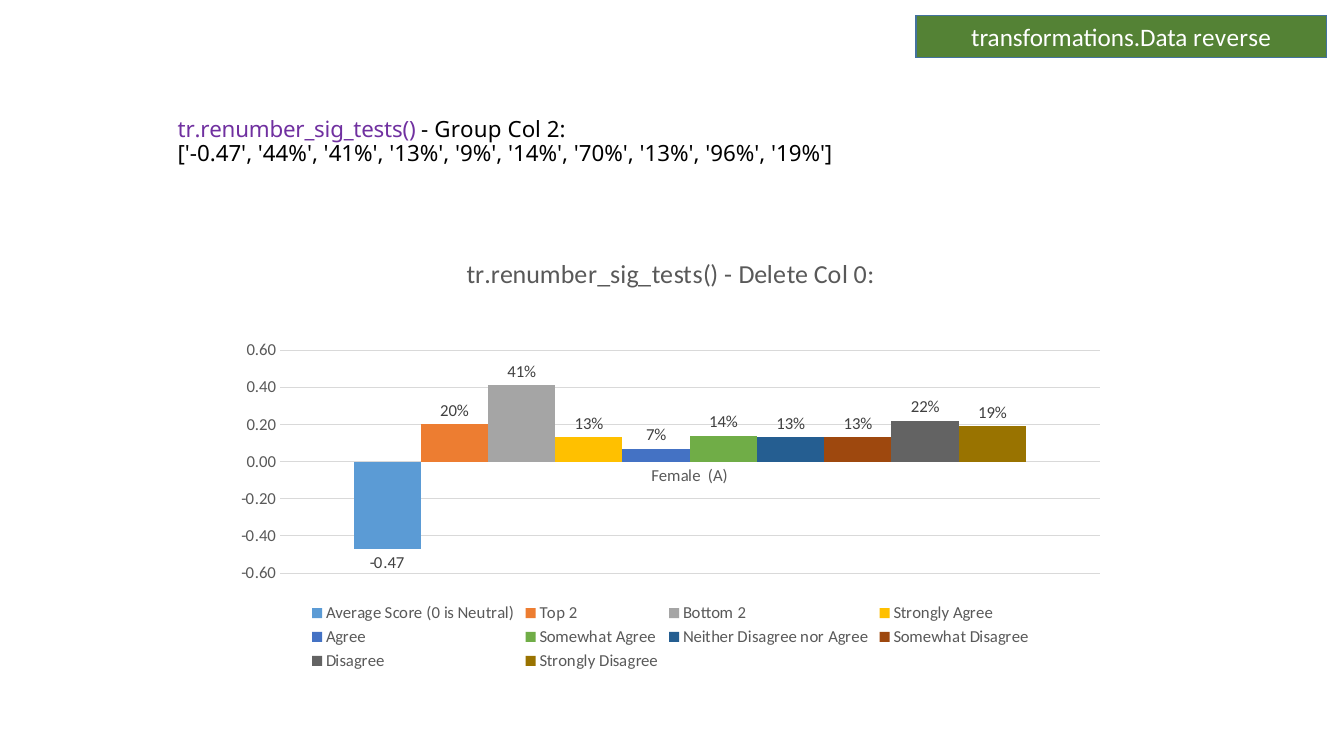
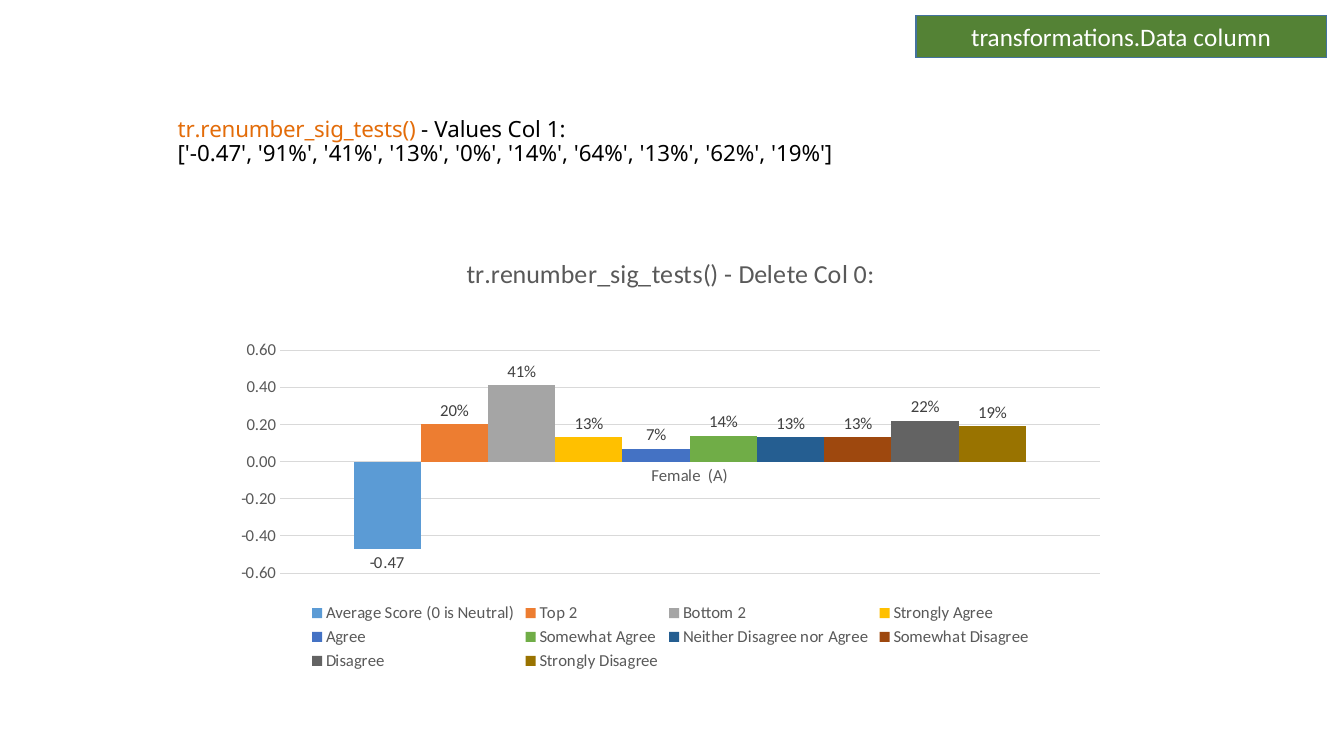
reverse: reverse -> column
tr.renumber_sig_tests( at (297, 130) colour: purple -> orange
Group: Group -> Values
Col 2: 2 -> 1
44%: 44% -> 91%
9%: 9% -> 0%
70%: 70% -> 64%
96%: 96% -> 62%
